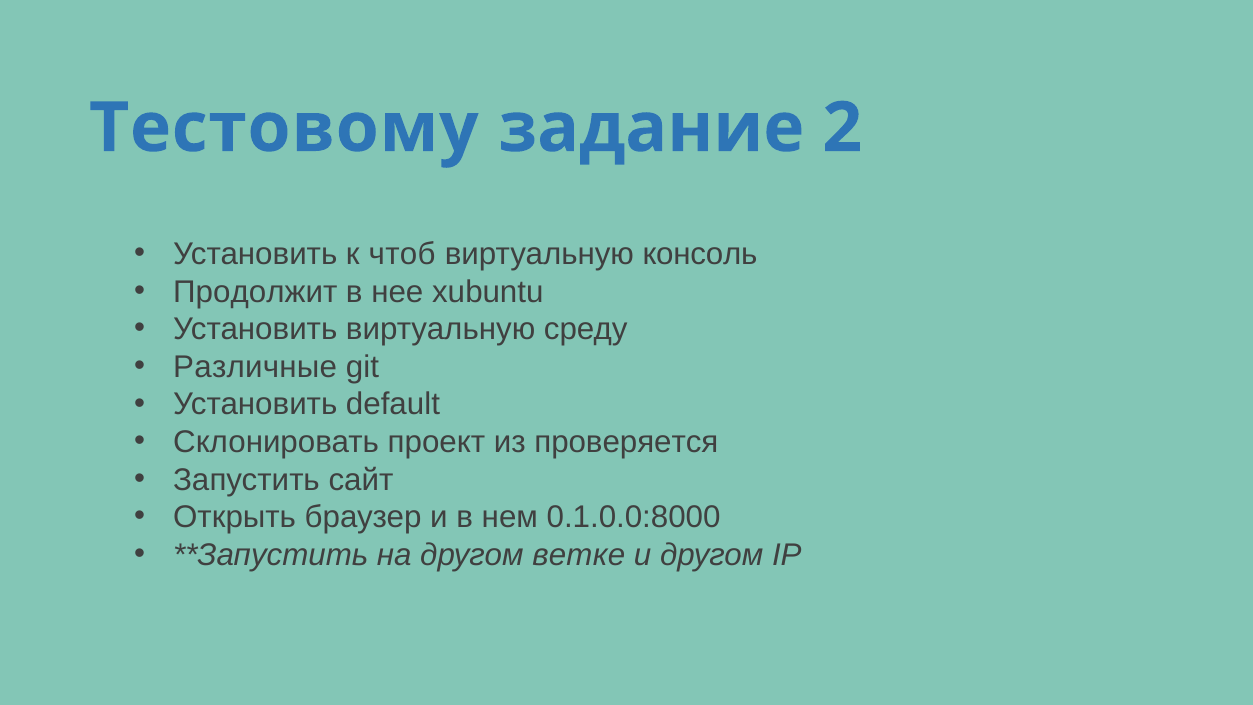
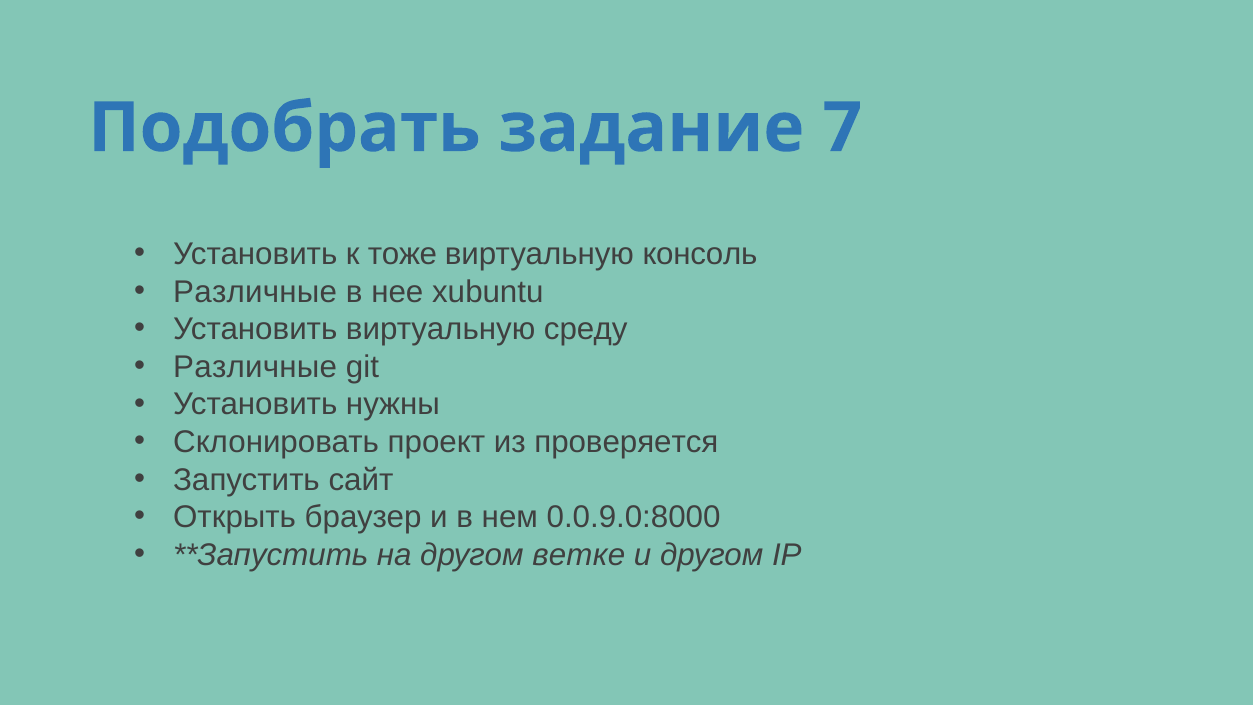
Тестовому: Тестовому -> Подобрать
2: 2 -> 7
чтоб: чтоб -> тоже
Продолжит at (255, 292): Продолжит -> Различные
default: default -> нужны
0.1.0.0:8000: 0.1.0.0:8000 -> 0.0.9.0:8000
